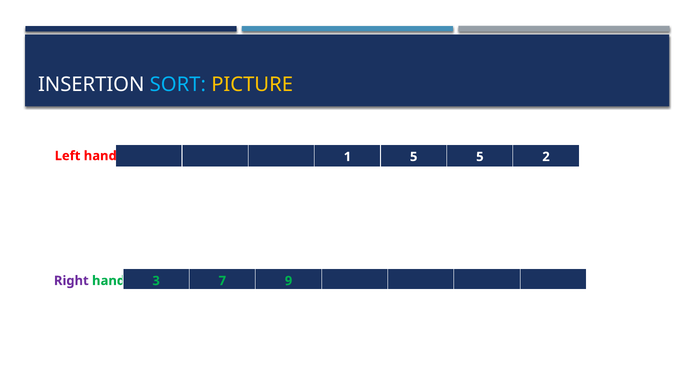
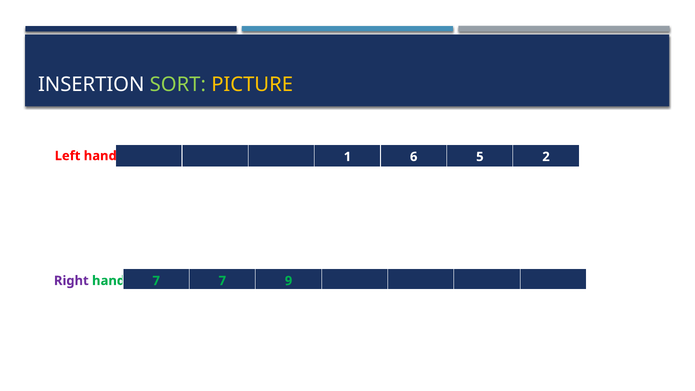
SORT colour: light blue -> light green
1 5: 5 -> 6
hand 3: 3 -> 7
